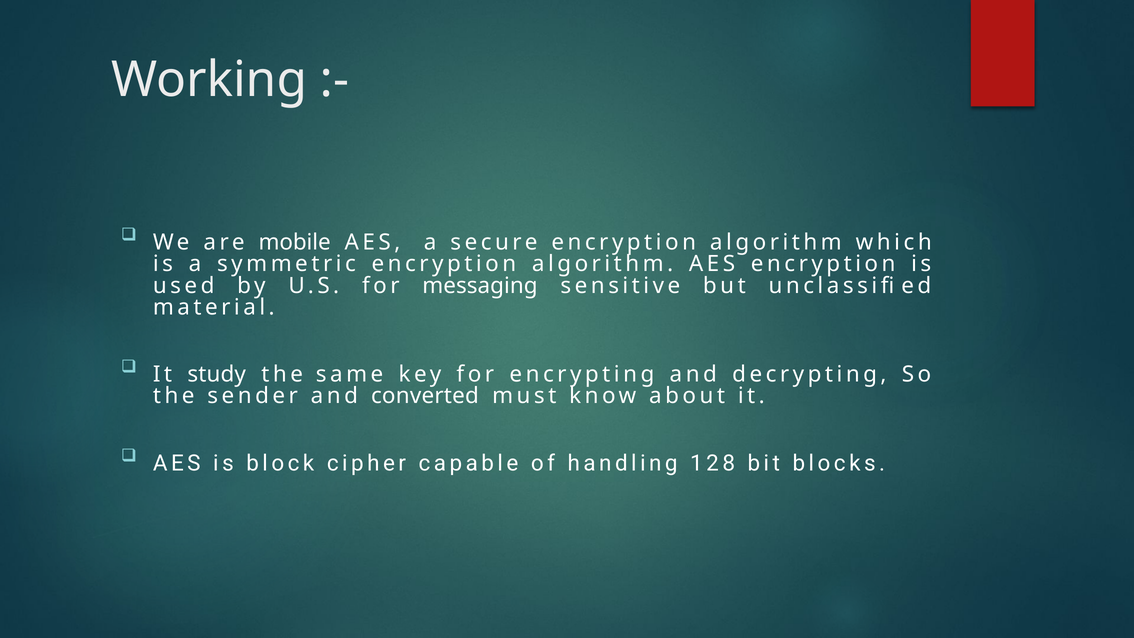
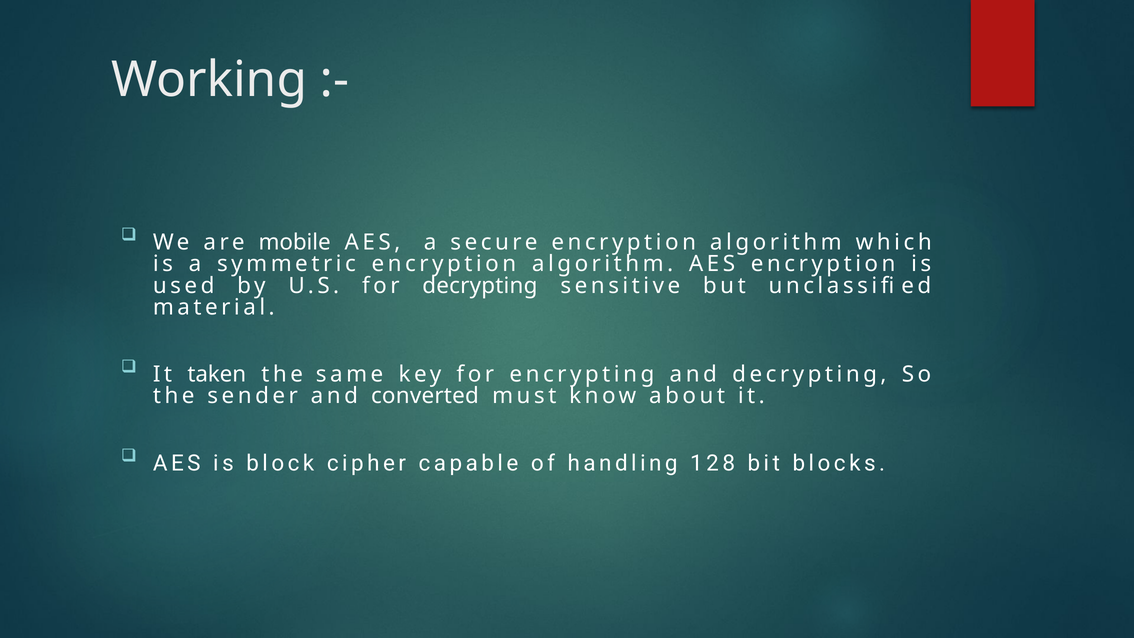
for messaging: messaging -> decrypting
study: study -> taken
